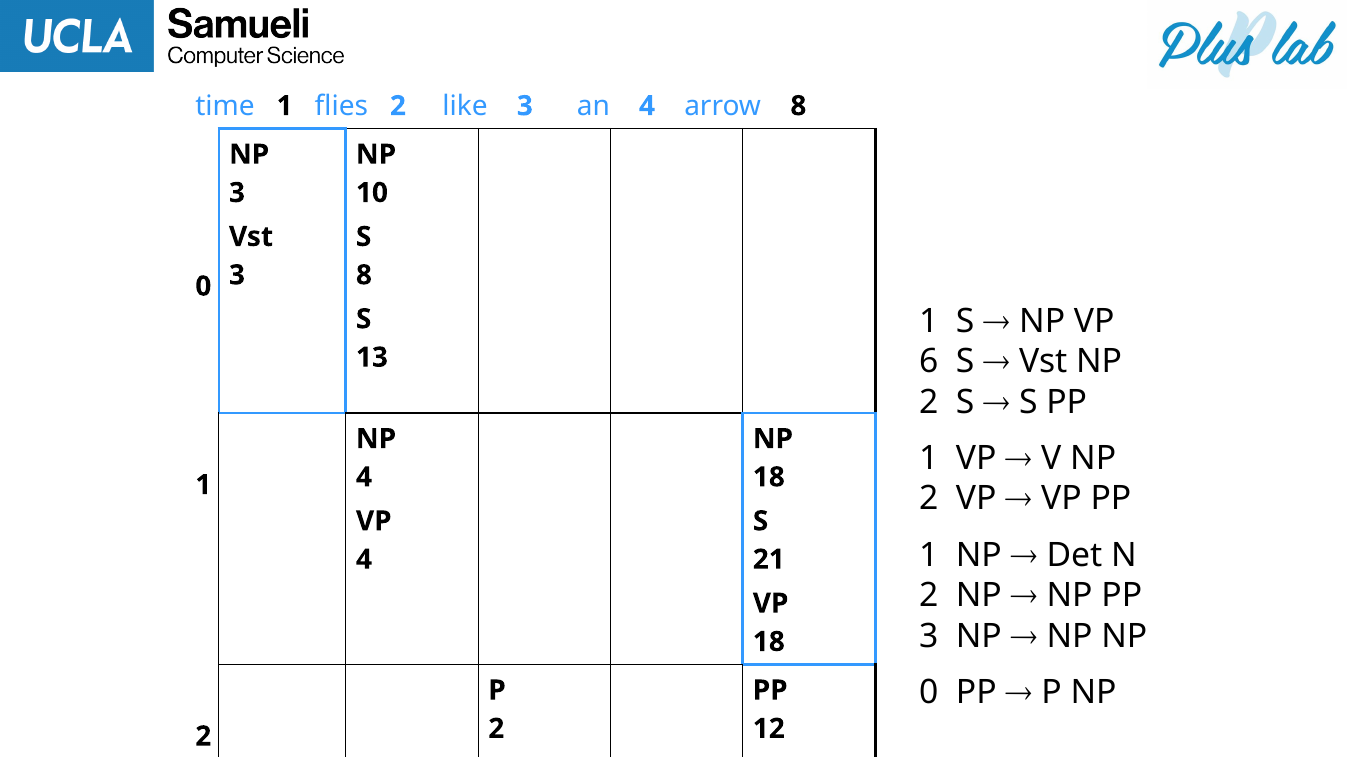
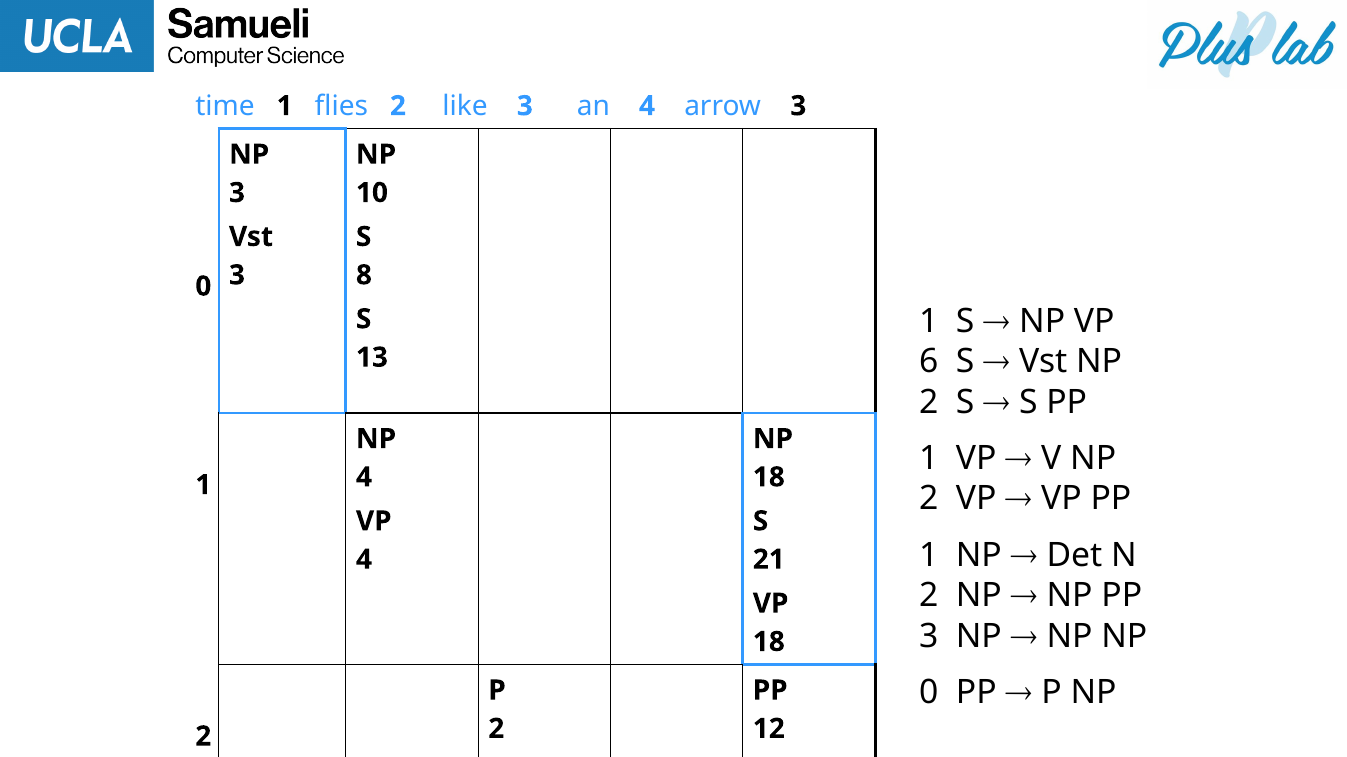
arrow 8: 8 -> 3
